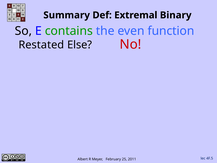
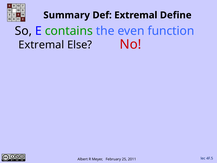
Binary: Binary -> Define
Restated at (41, 45): Restated -> Extremal
